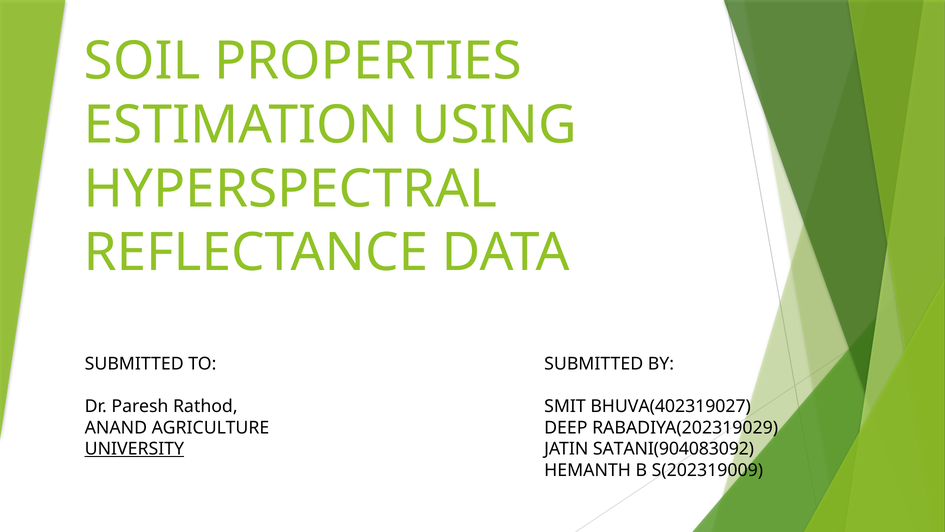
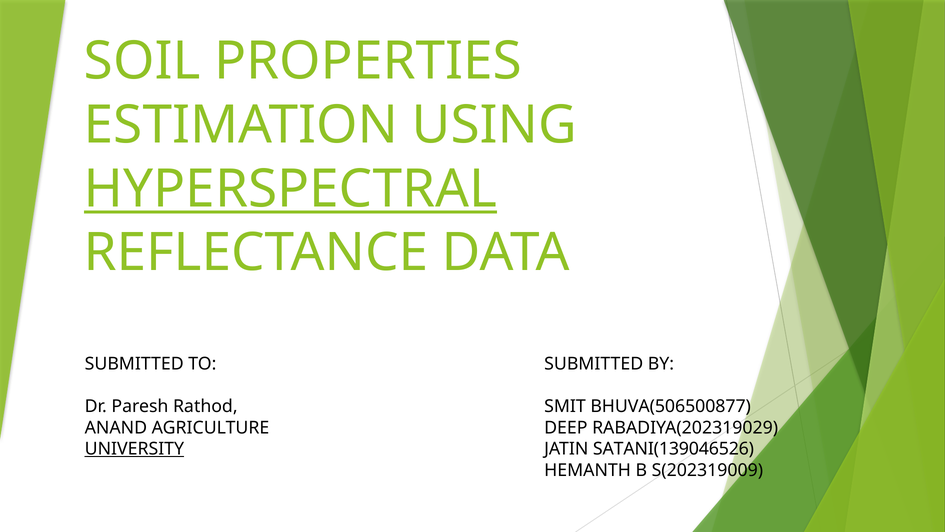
HYPERSPECTRAL underline: none -> present
BHUVA(402319027: BHUVA(402319027 -> BHUVA(506500877
SATANI(904083092: SATANI(904083092 -> SATANI(139046526
